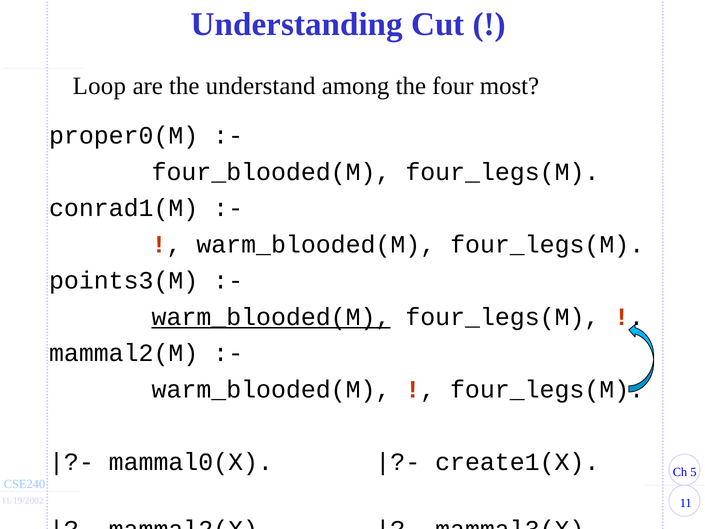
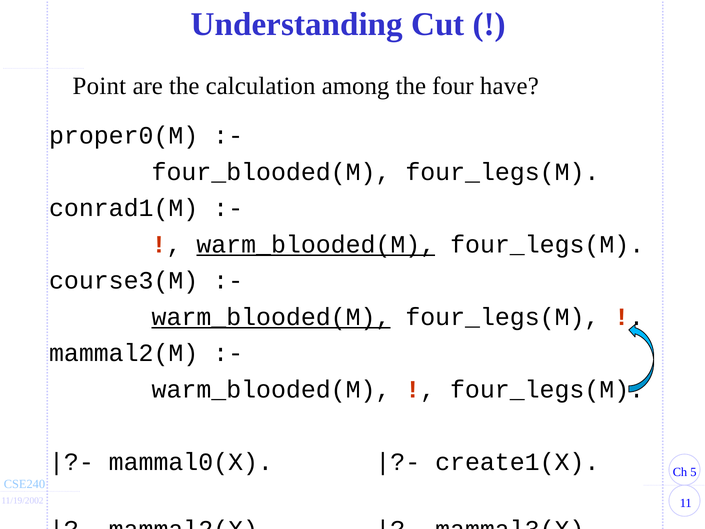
Loop: Loop -> Point
understand: understand -> calculation
most: most -> have
warm_blooded(M at (316, 244) underline: none -> present
points3(M: points3(M -> course3(M
